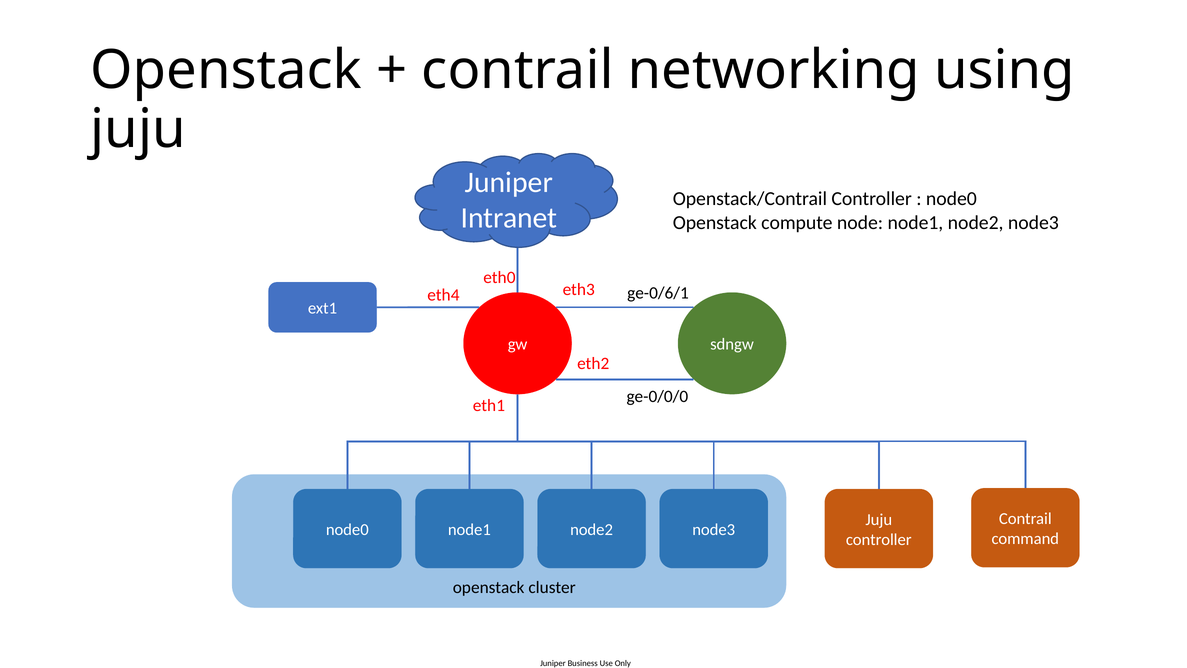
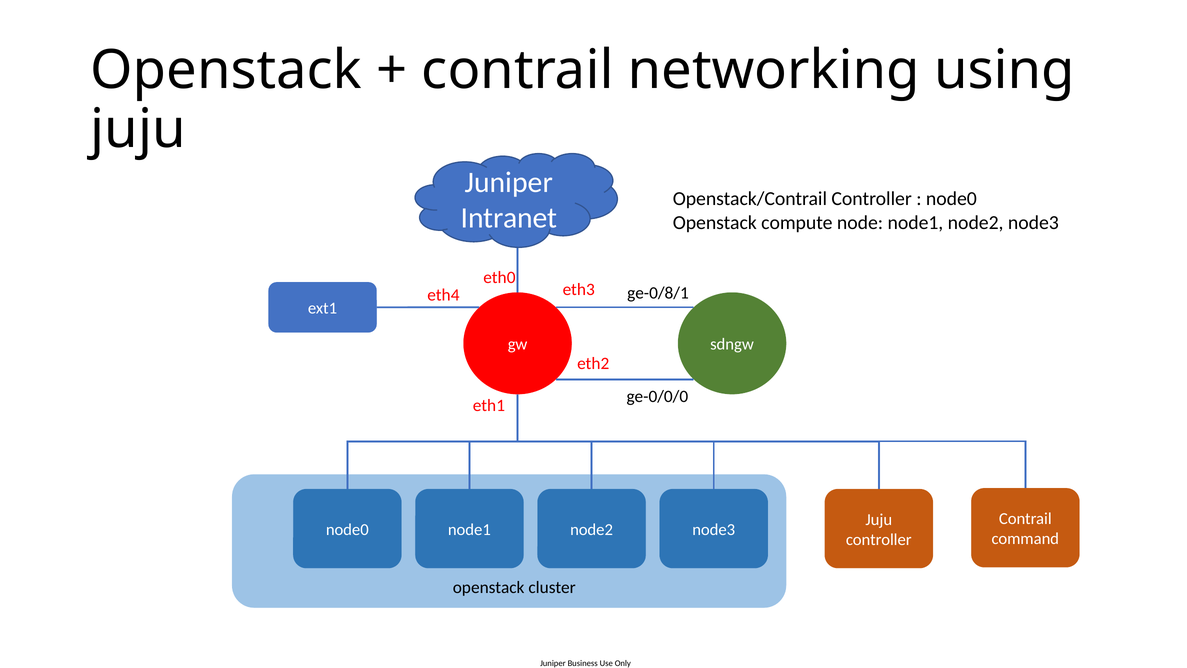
ge-0/6/1: ge-0/6/1 -> ge-0/8/1
